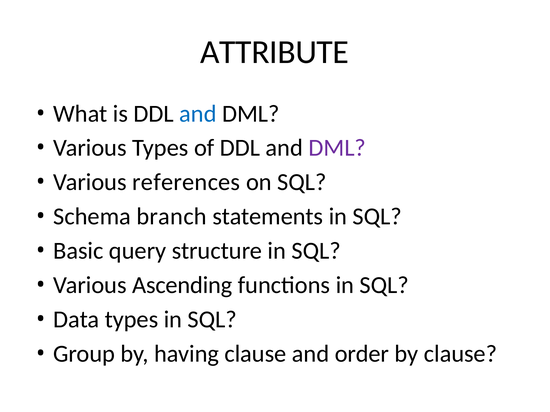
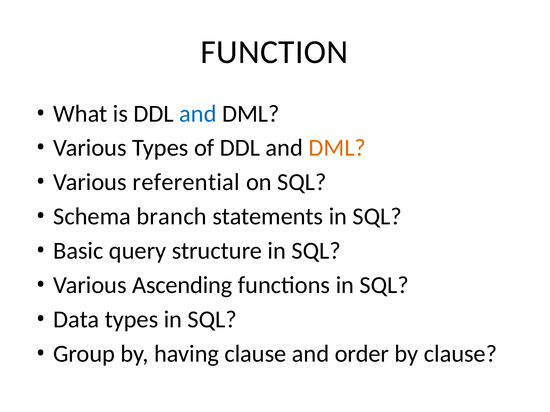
ATTRIBUTE: ATTRIBUTE -> FUNCTION
DML at (337, 148) colour: purple -> orange
references: references -> referential
